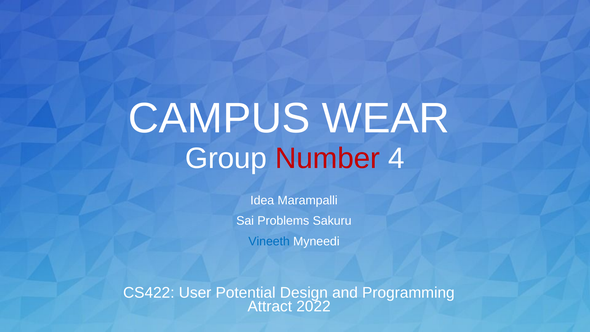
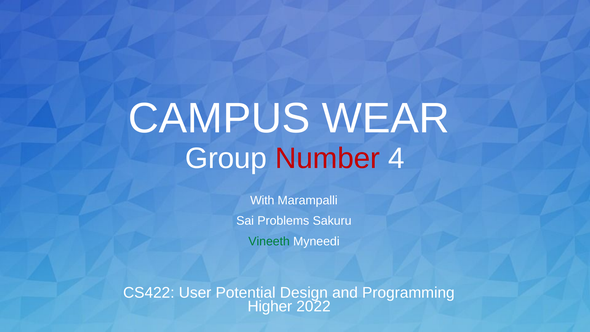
Idea: Idea -> With
Vineeth colour: blue -> green
Attract: Attract -> Higher
